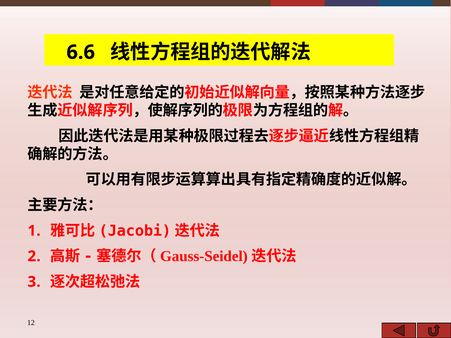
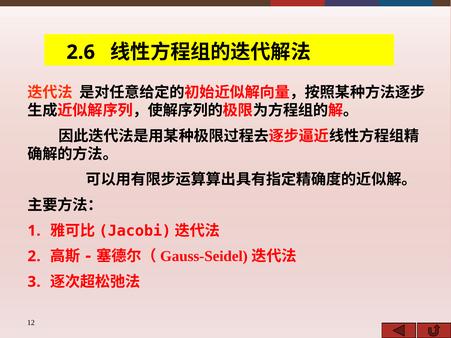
6.6: 6.6 -> 2.6
